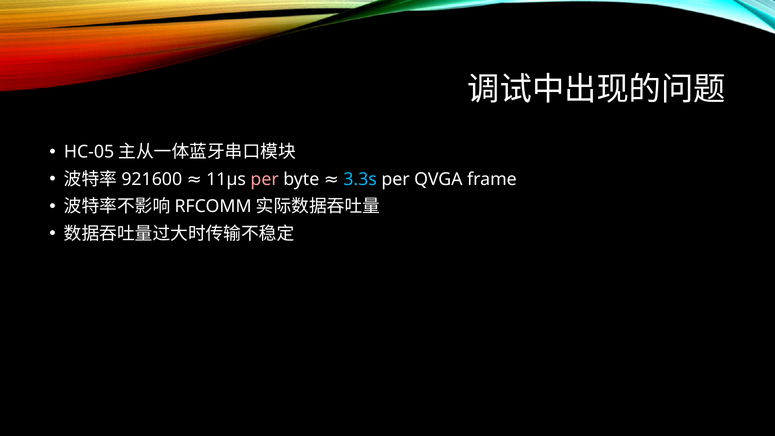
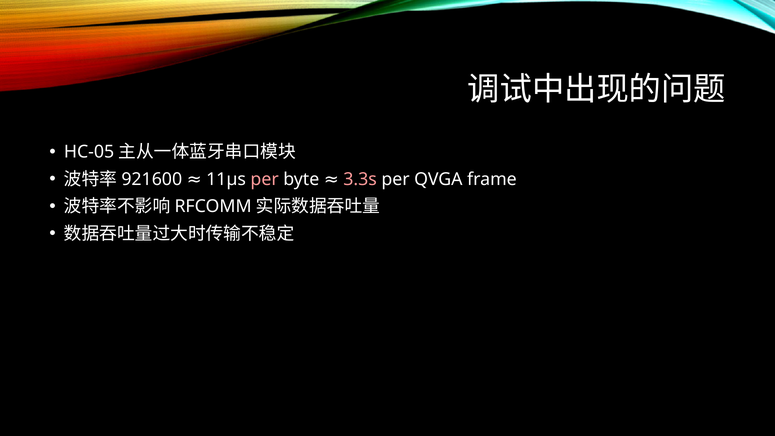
3.3s colour: light blue -> pink
